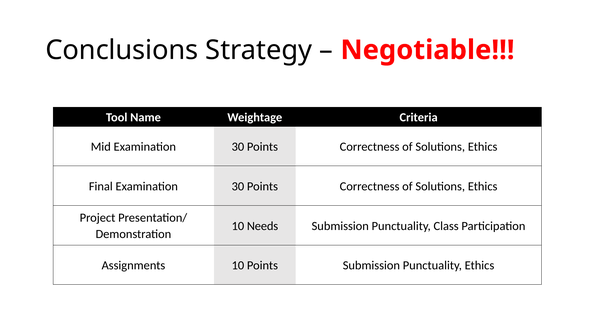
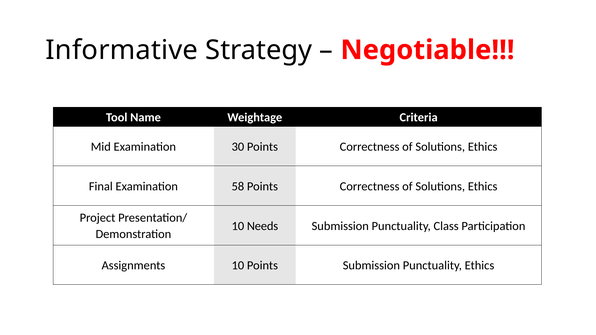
Conclusions: Conclusions -> Informative
Final Examination 30: 30 -> 58
